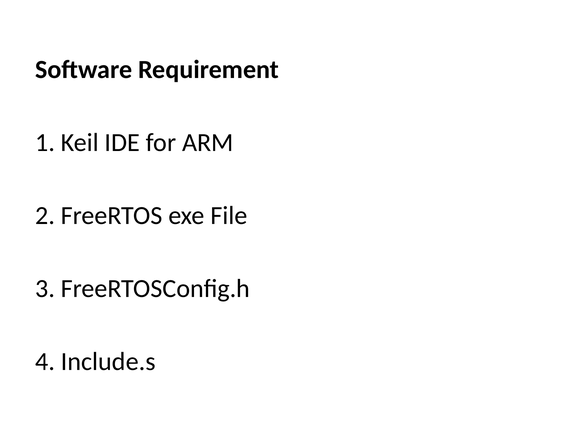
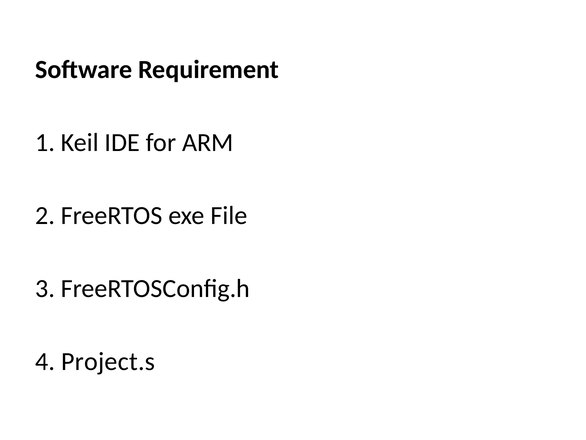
Include.s: Include.s -> Project.s
